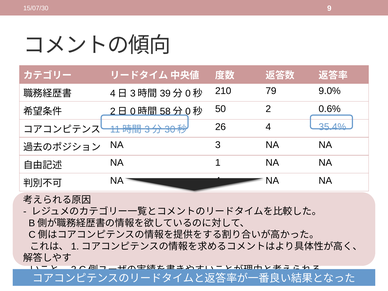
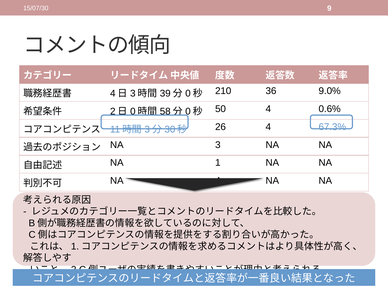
79: 79 -> 36
50 2: 2 -> 4
35.4%: 35.4% -> 67.3%
